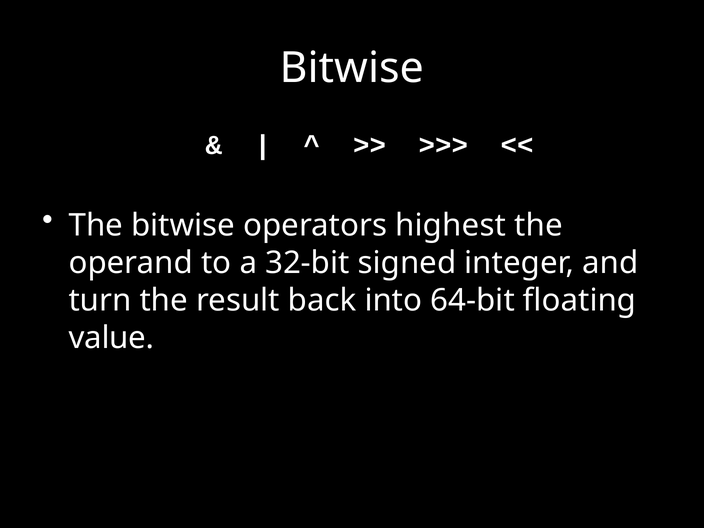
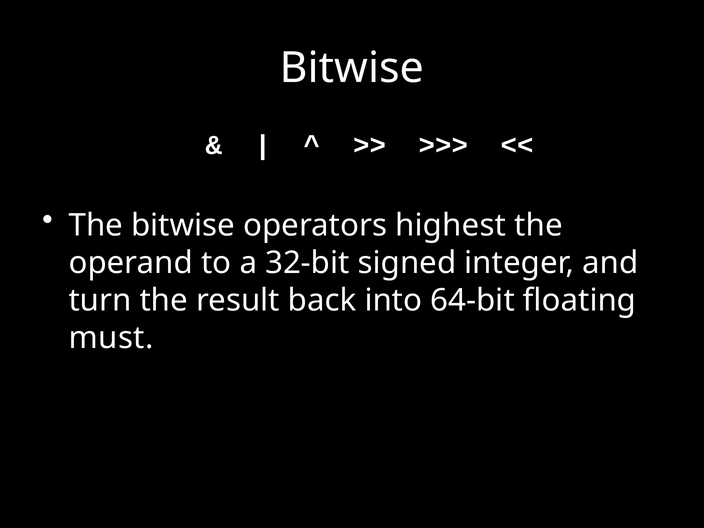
value: value -> must
